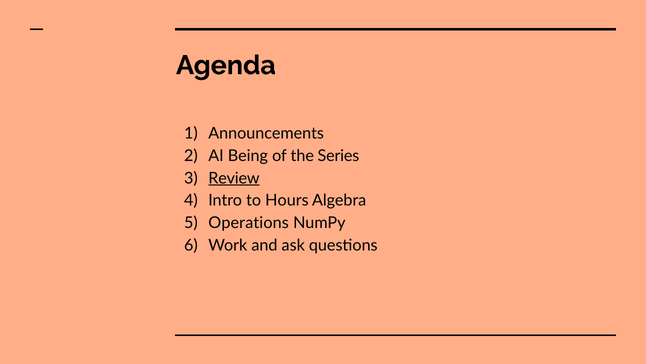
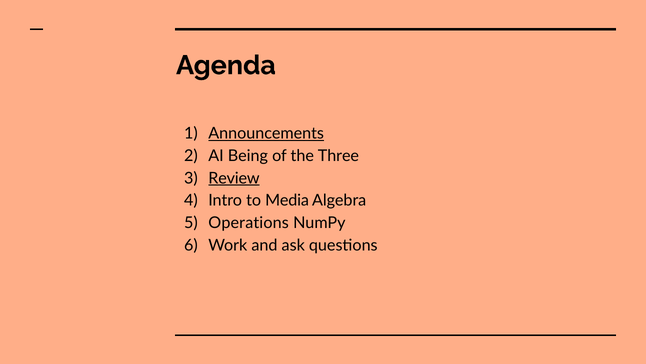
Announcements underline: none -> present
Series: Series -> Three
Hours: Hours -> Media
